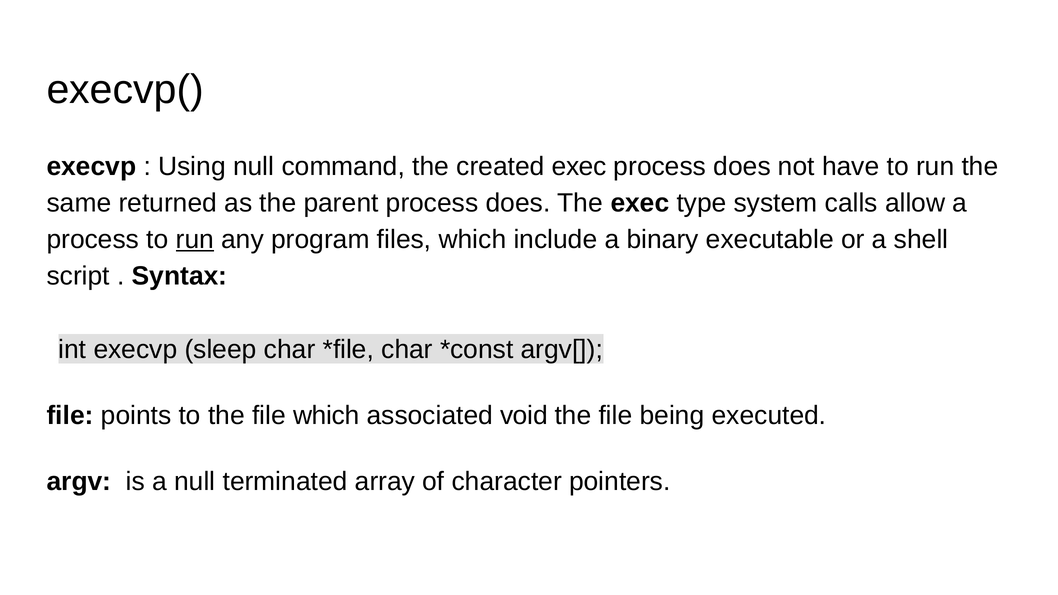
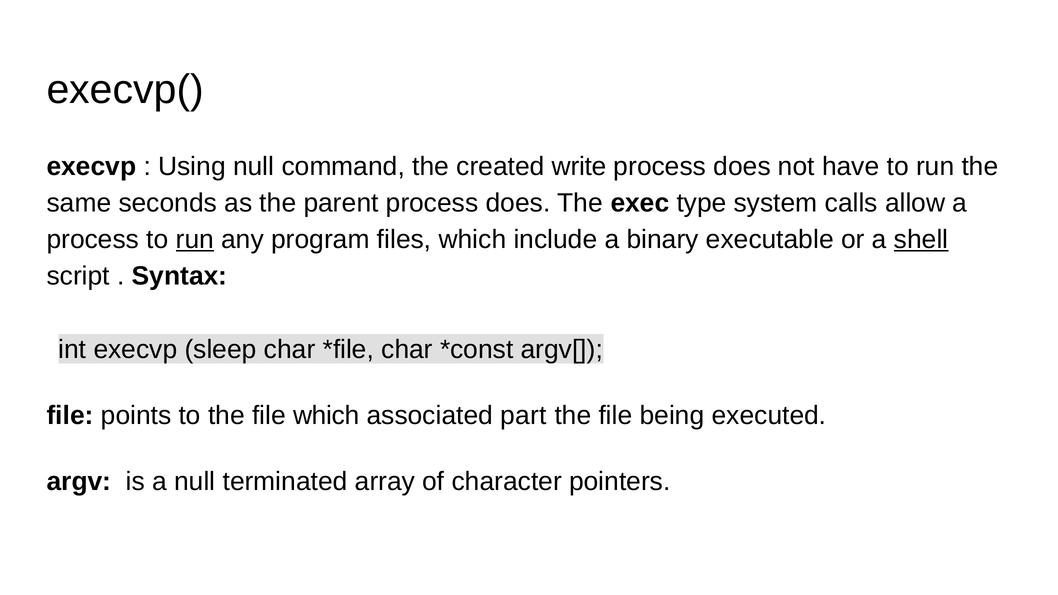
created exec: exec -> write
returned: returned -> seconds
shell underline: none -> present
void: void -> part
